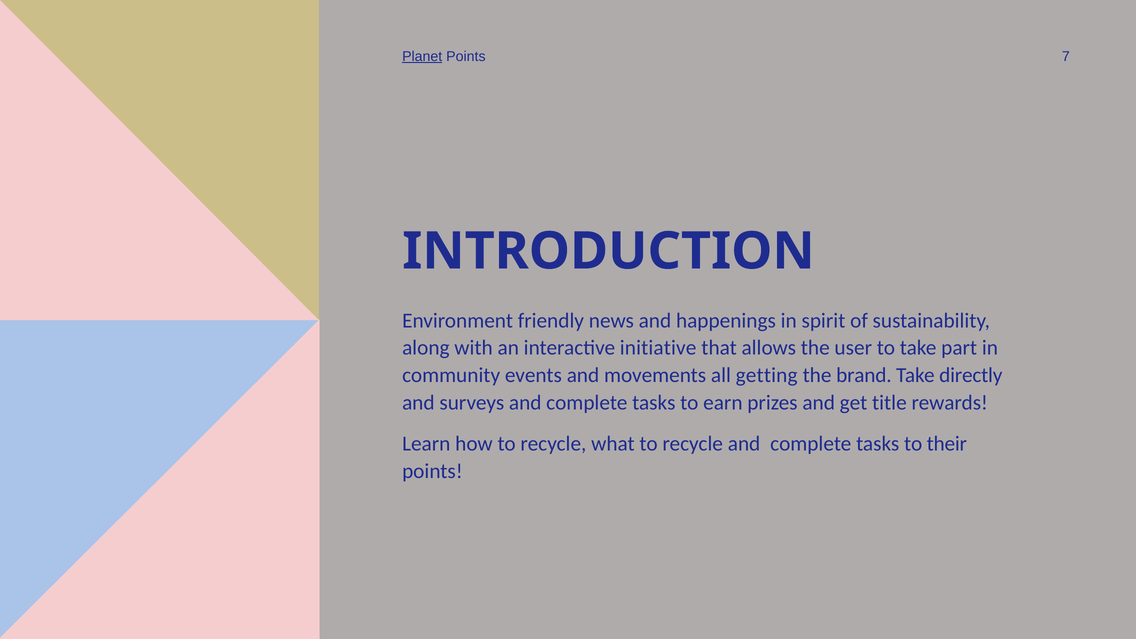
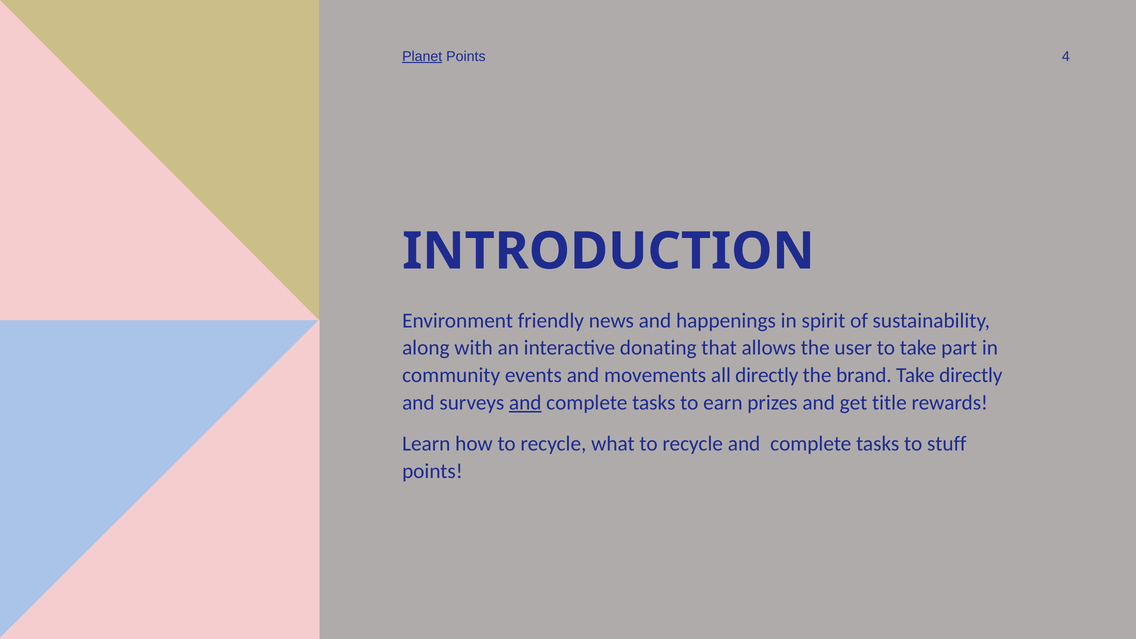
7: 7 -> 4
initiative: initiative -> donating
all getting: getting -> directly
and at (525, 403) underline: none -> present
their: their -> stuff
